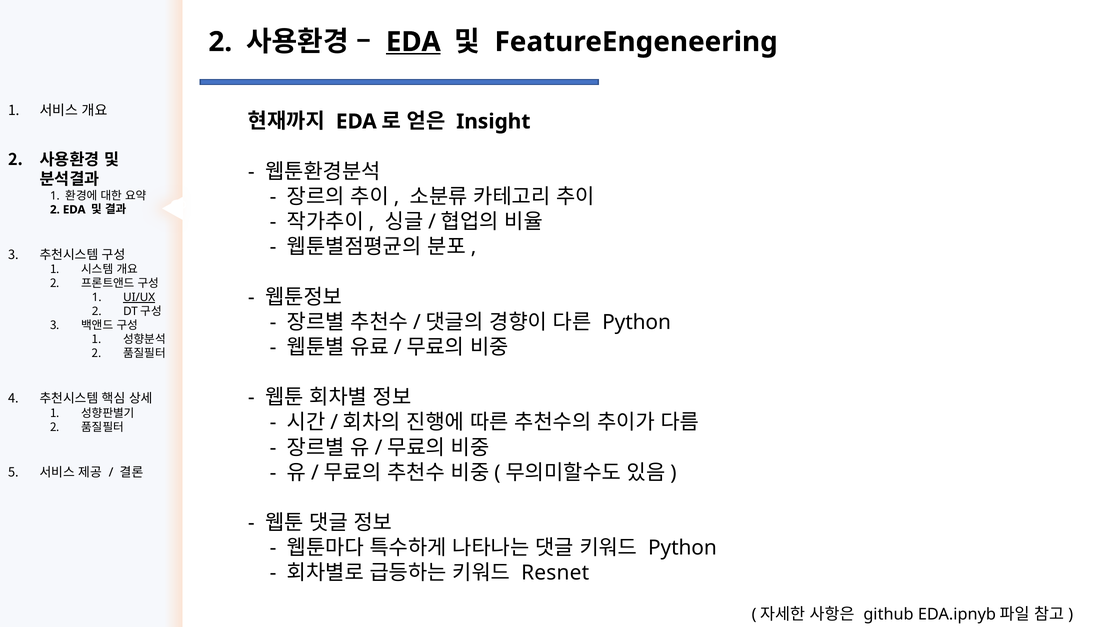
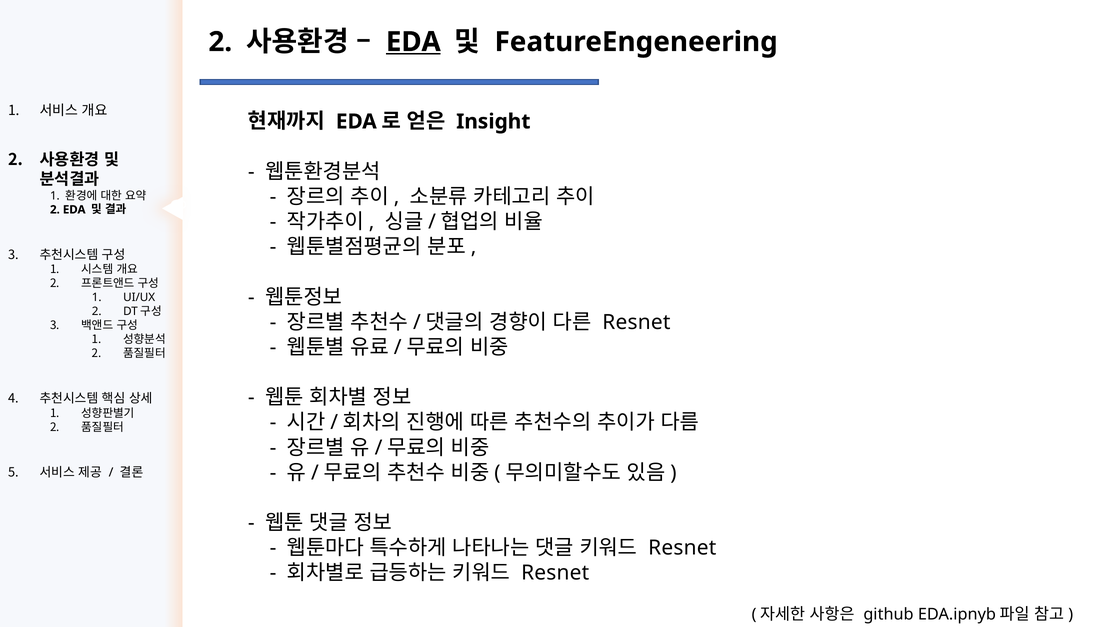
UI/UX underline: present -> none
Python at (637, 322): Python -> Resnet
Python at (682, 548): Python -> Resnet
